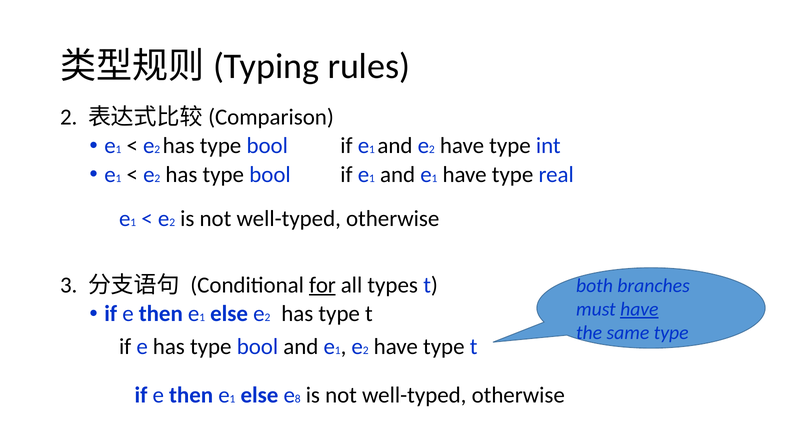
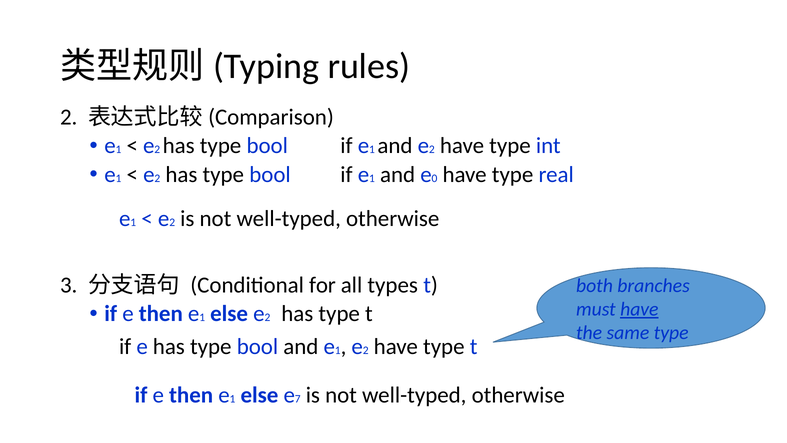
1 at (434, 178): 1 -> 0
for underline: present -> none
8: 8 -> 7
